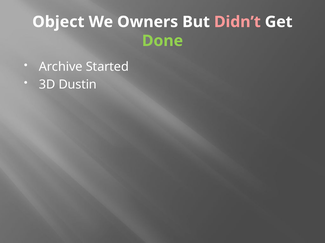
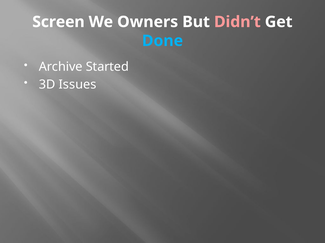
Object: Object -> Screen
Done colour: light green -> light blue
Dustin: Dustin -> Issues
